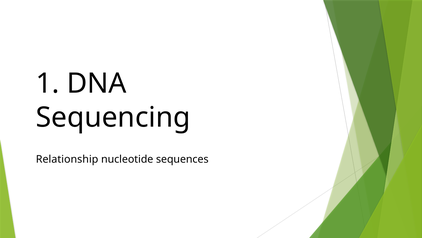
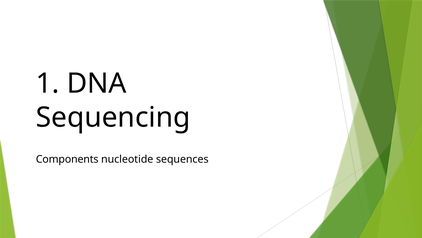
Relationship: Relationship -> Components
